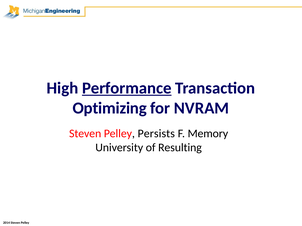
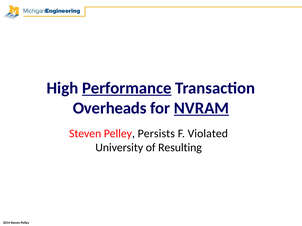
Optimizing: Optimizing -> Overheads
NVRAM underline: none -> present
Memory: Memory -> Violated
